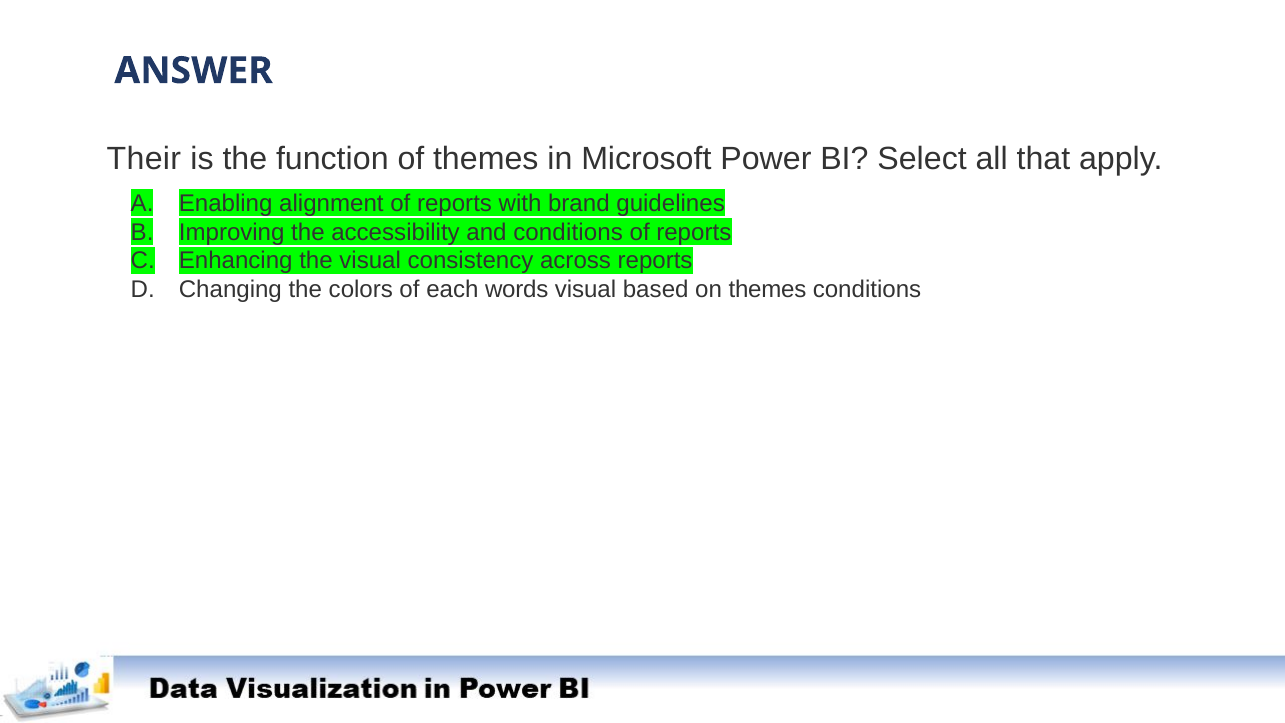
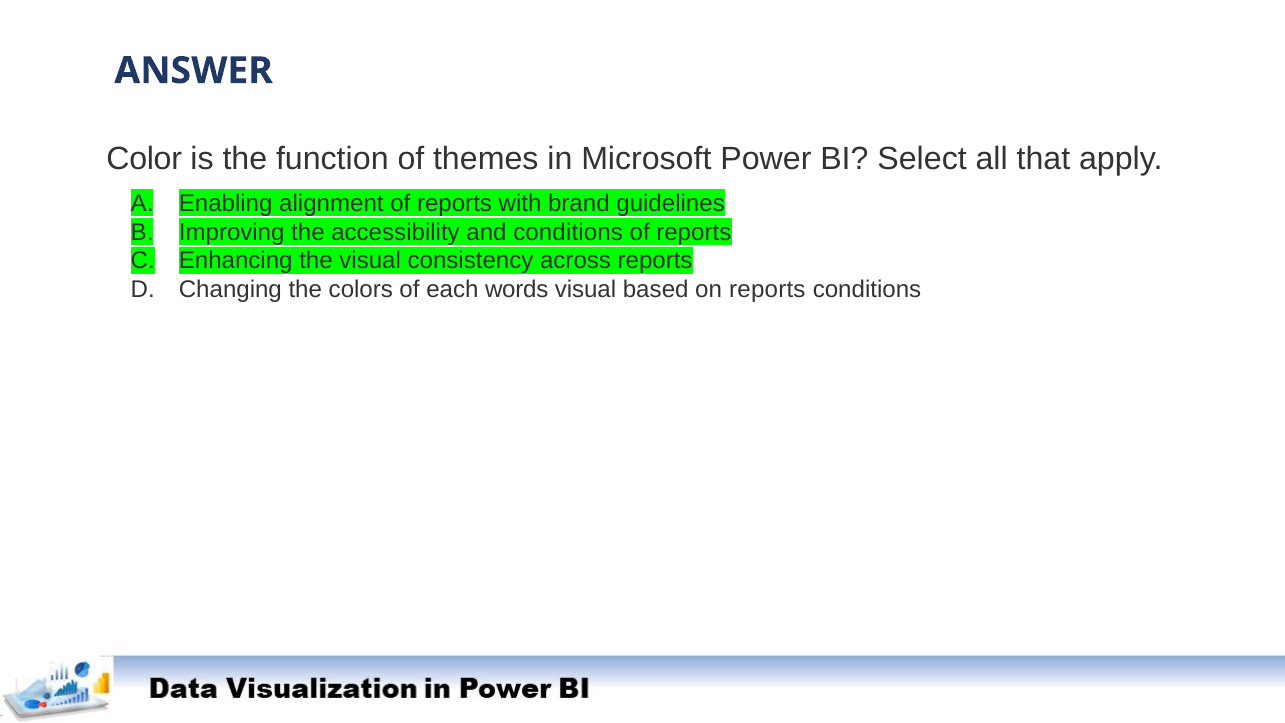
Their: Their -> Color
on themes: themes -> reports
